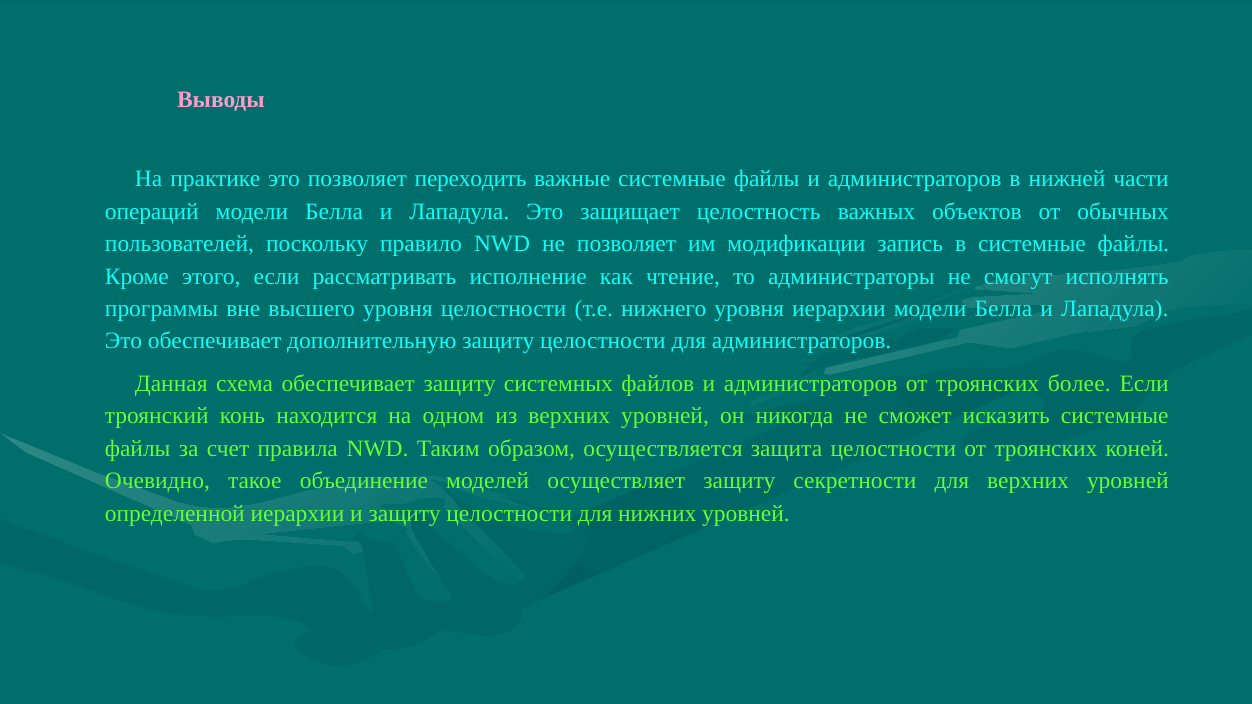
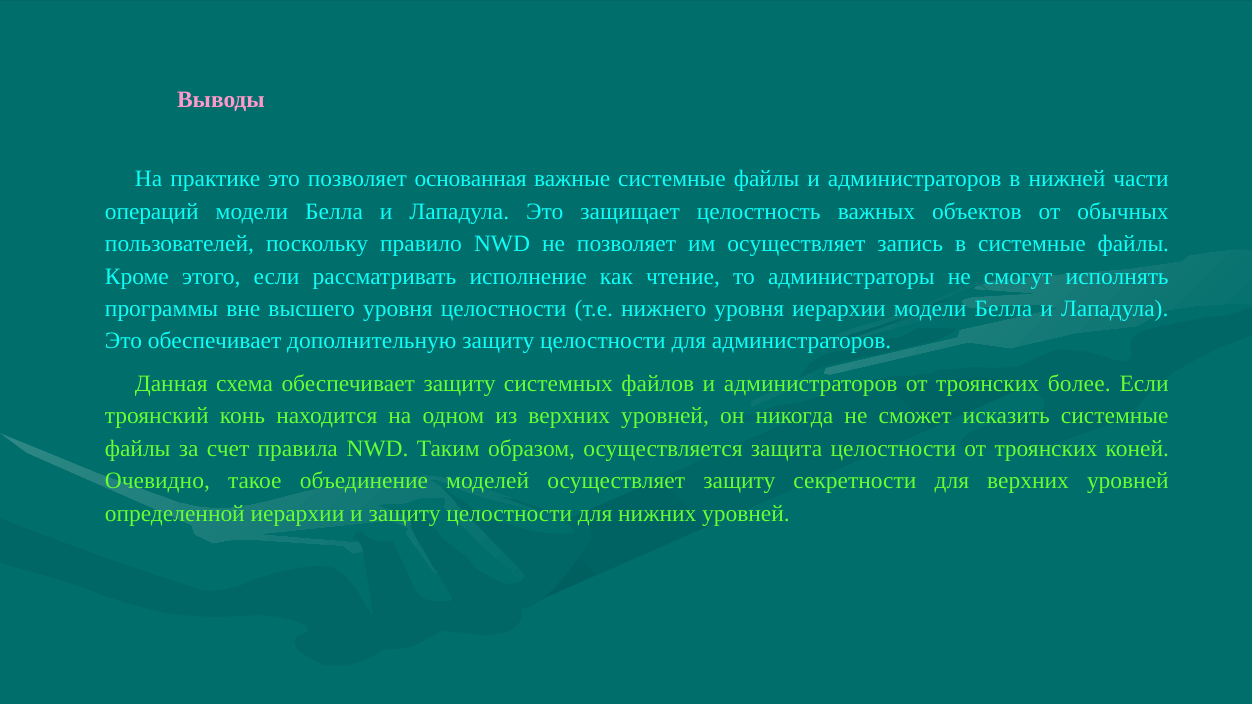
переходить: переходить -> основанная
им модификации: модификации -> осуществляет
